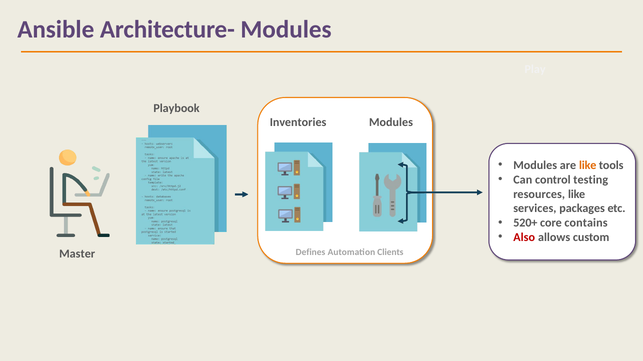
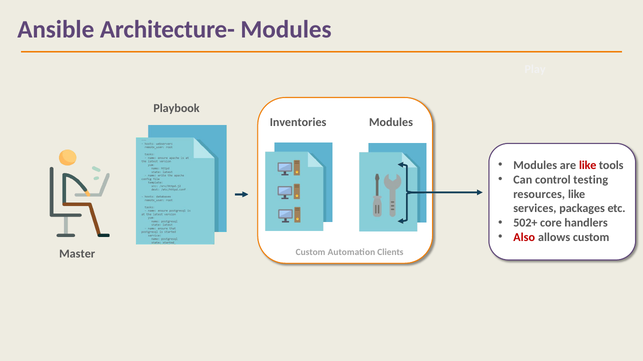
like at (588, 165) colour: orange -> red
520+: 520+ -> 502+
contains: contains -> handlers
Defines at (310, 252): Defines -> Custom
